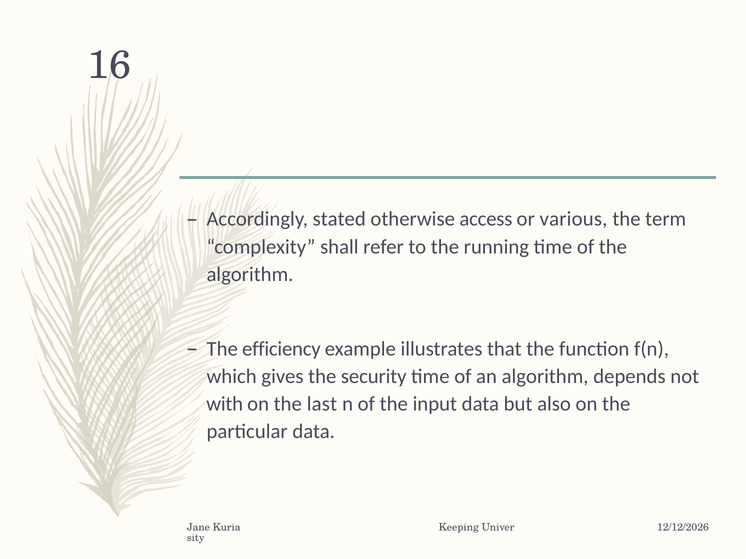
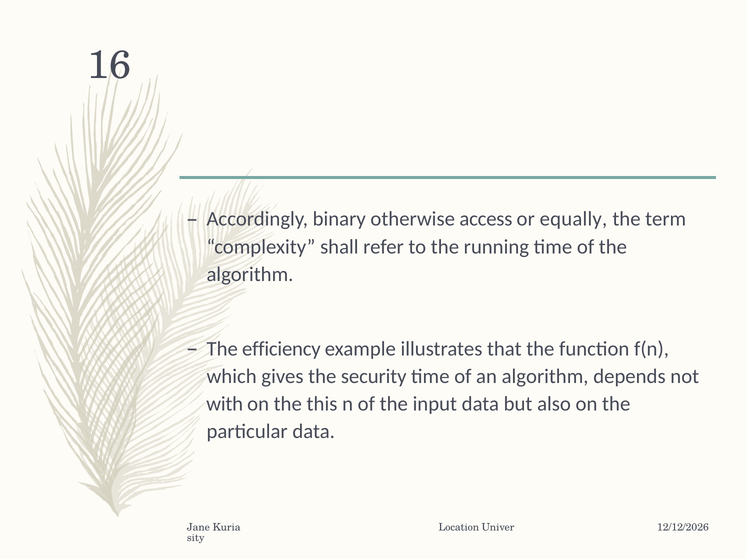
stated: stated -> binary
various: various -> equally
last: last -> this
Keeping: Keeping -> Location
